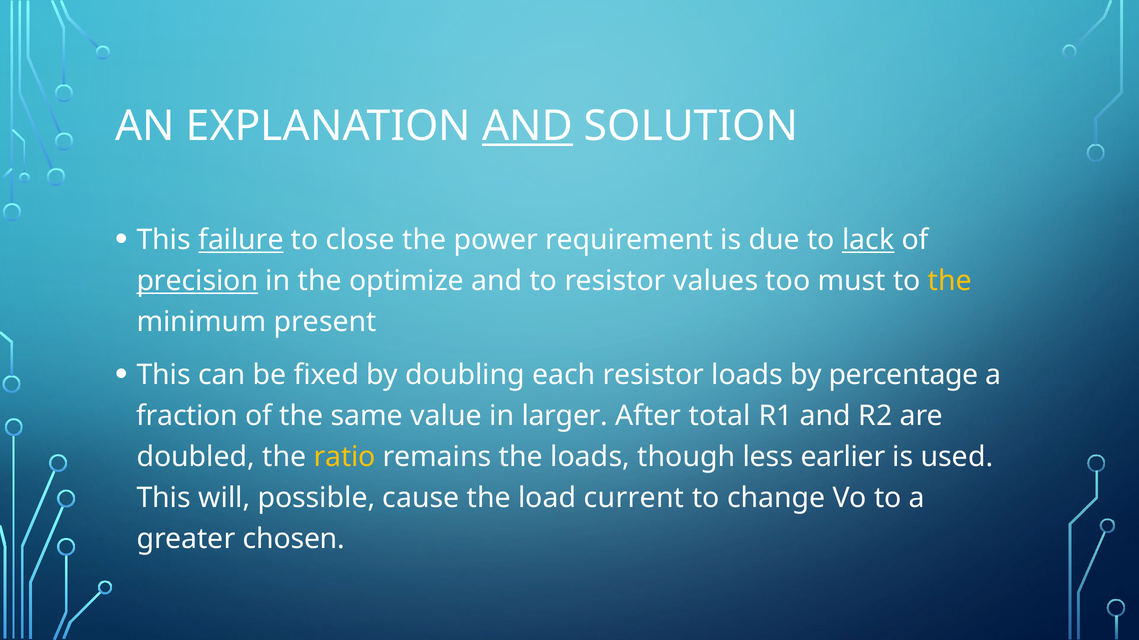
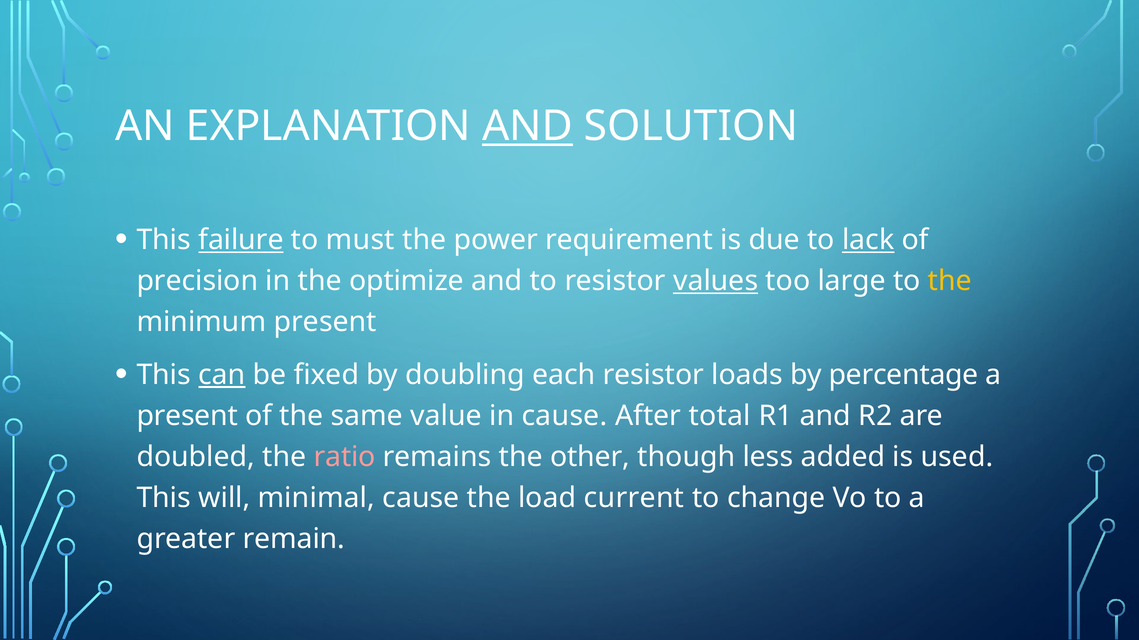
close: close -> must
precision underline: present -> none
values underline: none -> present
must: must -> large
can underline: none -> present
fraction at (187, 416): fraction -> present
in larger: larger -> cause
ratio colour: yellow -> pink
the loads: loads -> other
earlier: earlier -> added
possible: possible -> minimal
chosen: chosen -> remain
